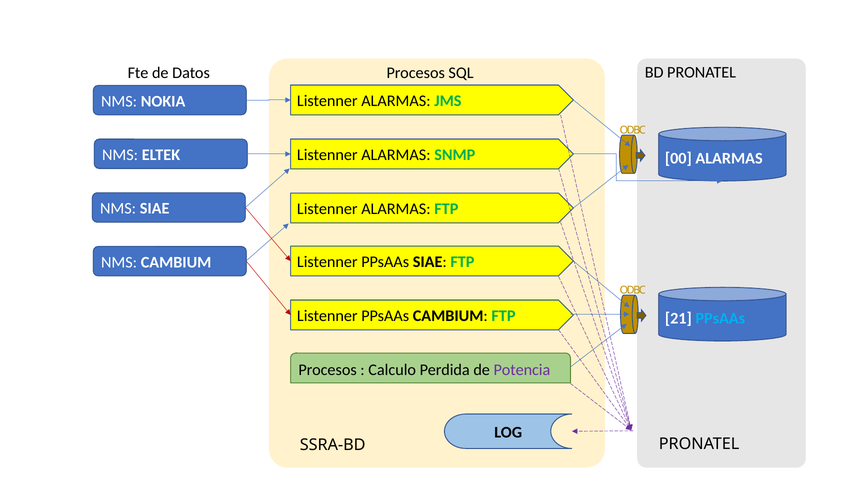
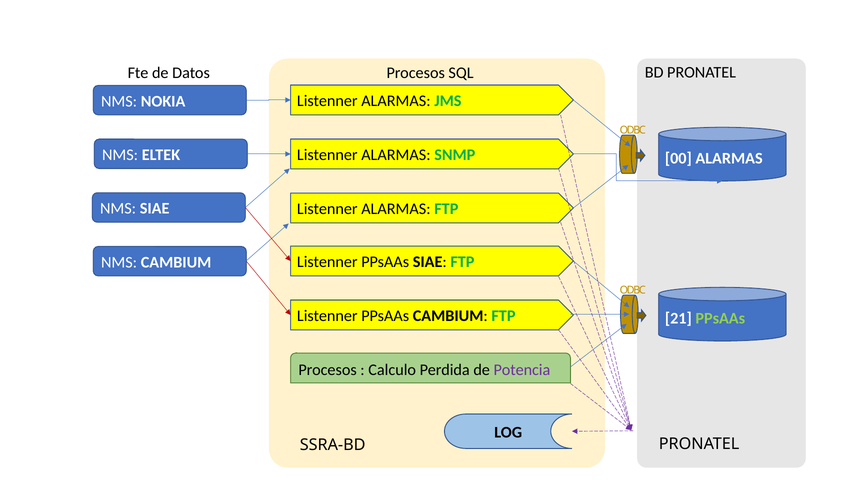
PPsAAs at (720, 319) colour: light blue -> light green
